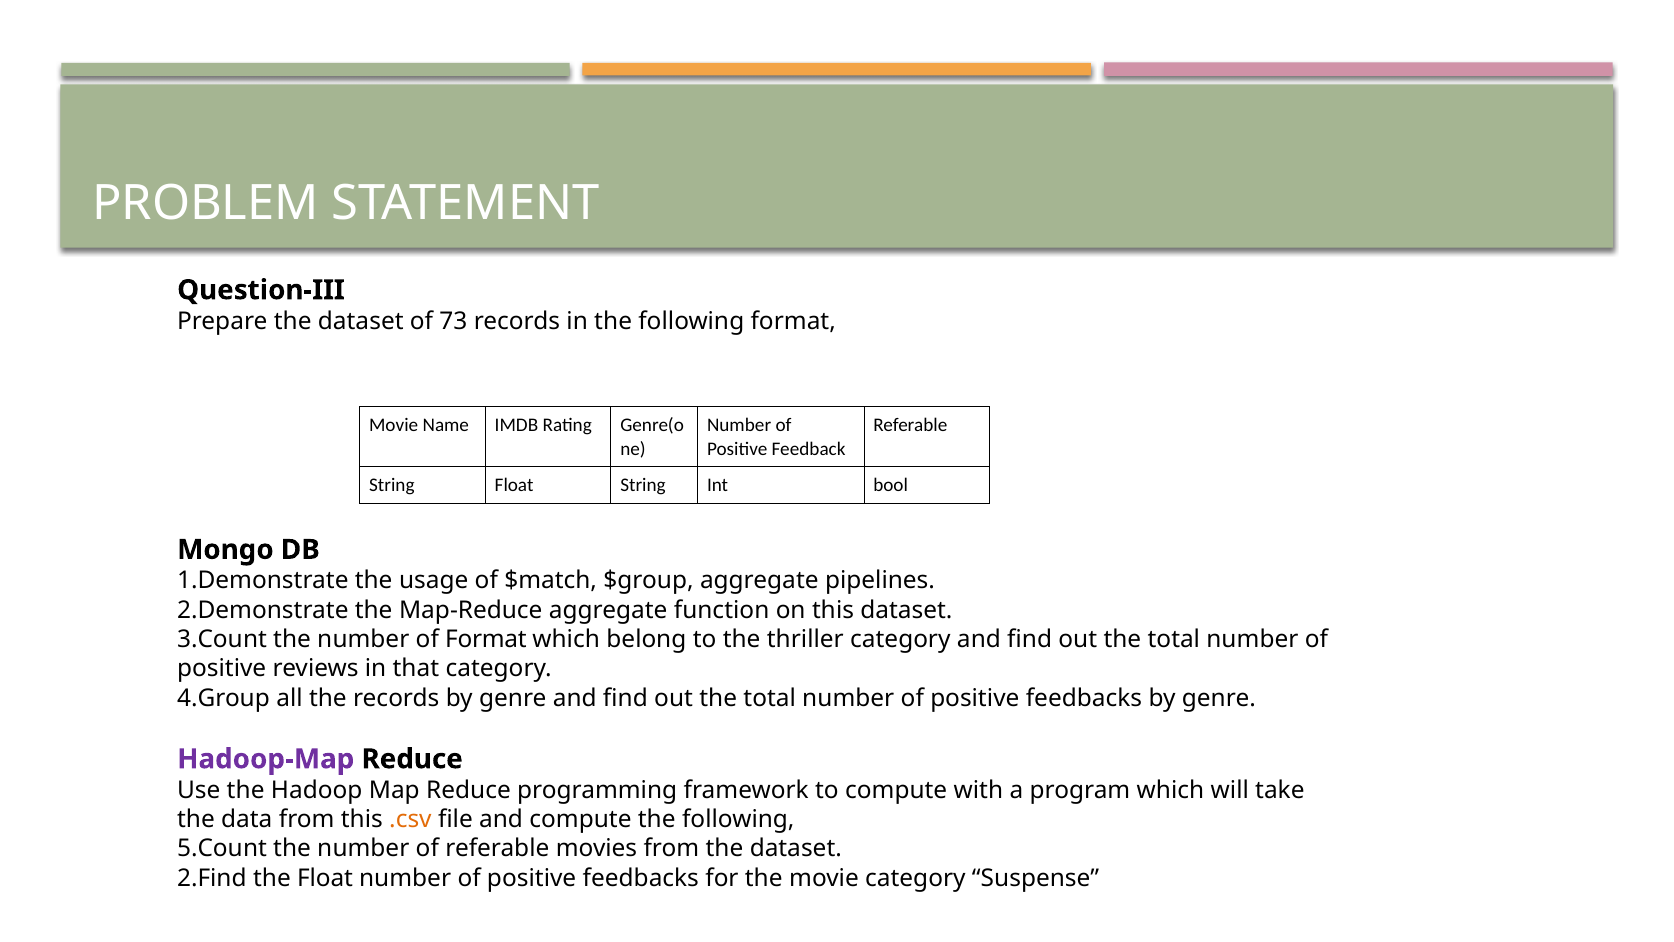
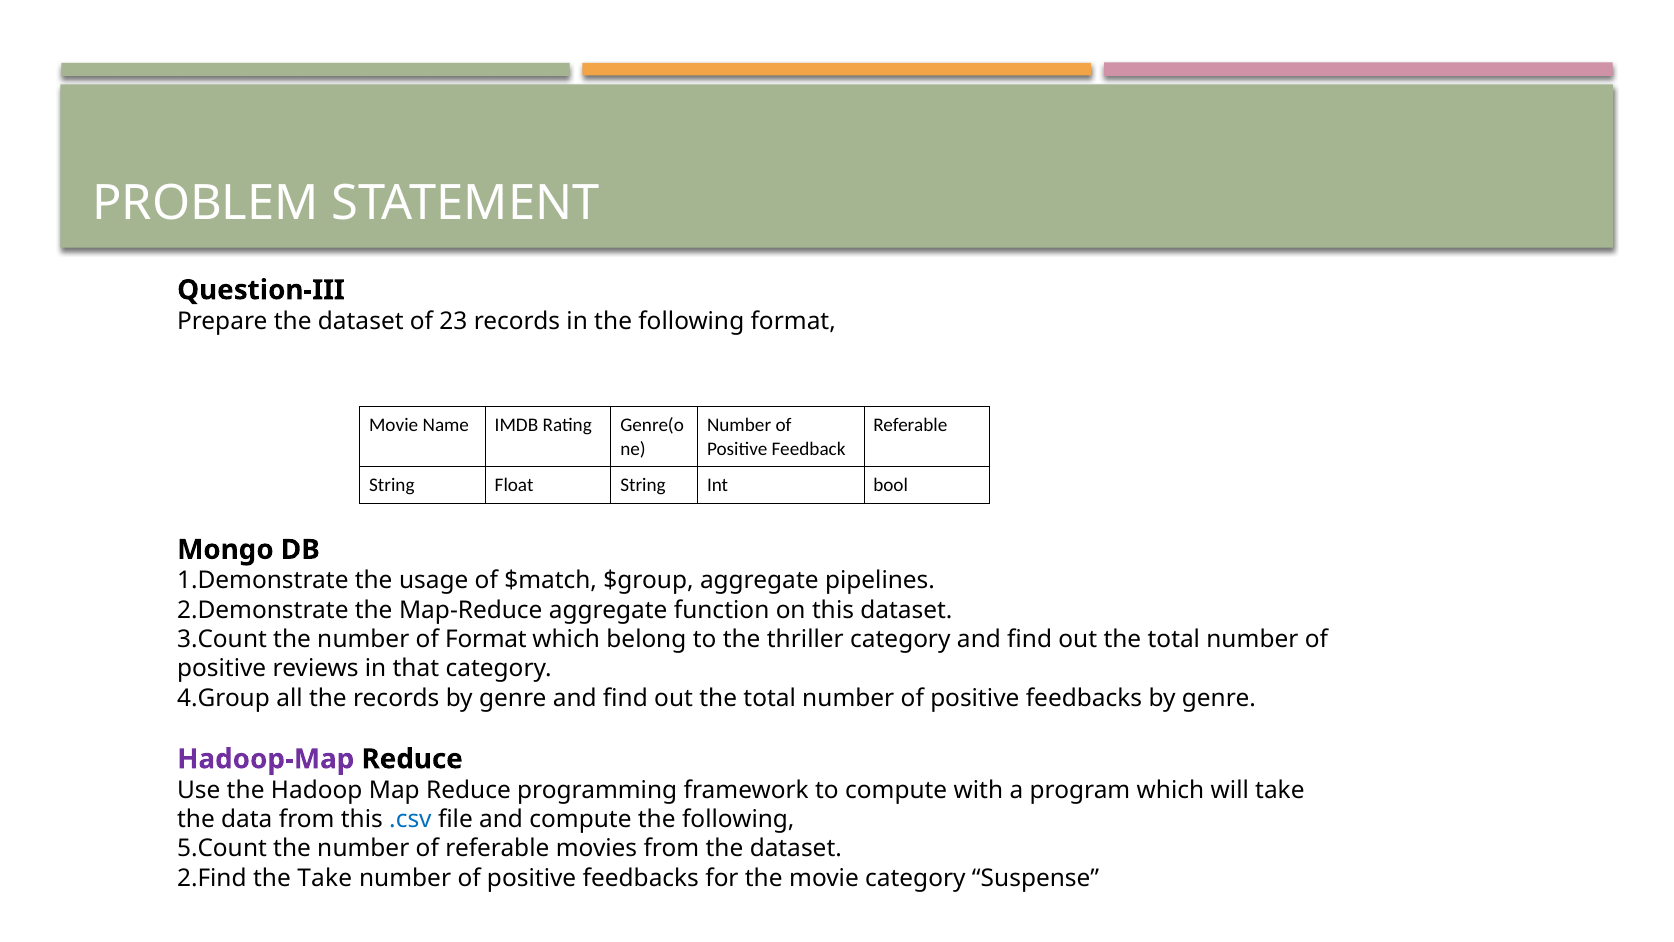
73: 73 -> 23
.csv colour: orange -> blue
the Float: Float -> Take
